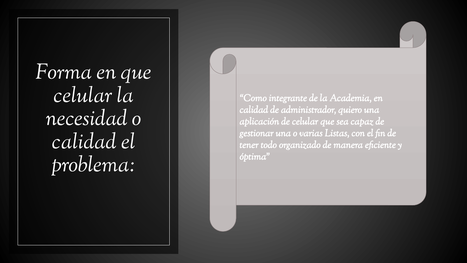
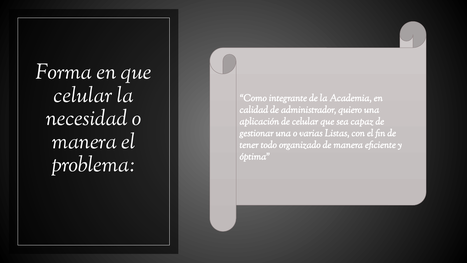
calidad at (84, 141): calidad -> manera
